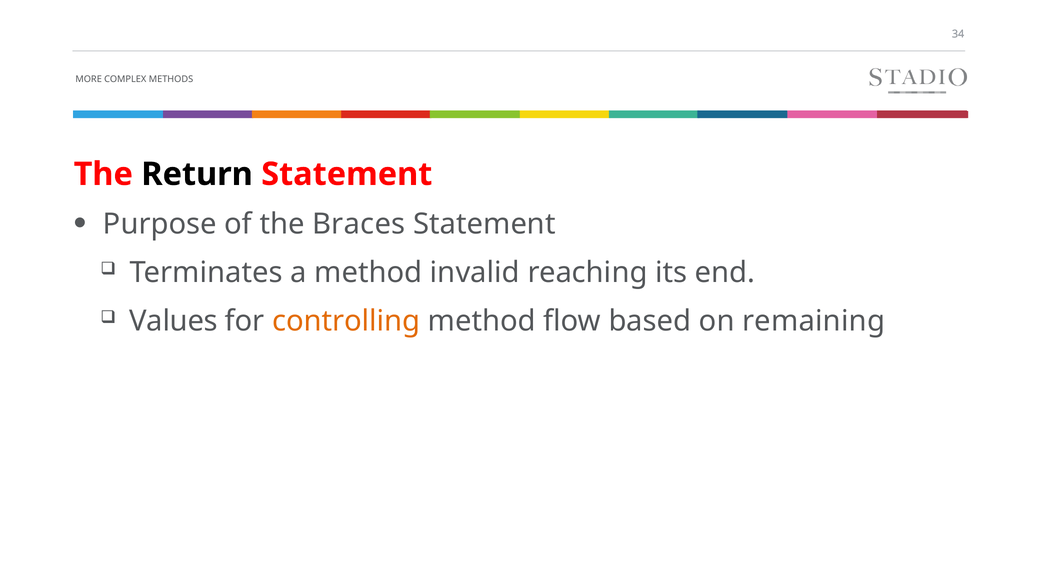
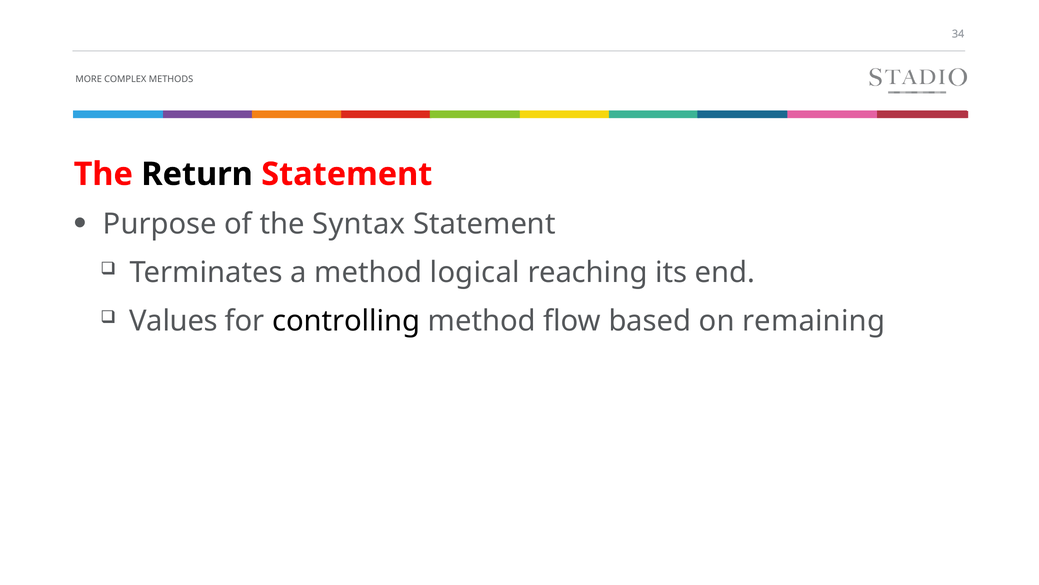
Braces: Braces -> Syntax
invalid: invalid -> logical
controlling colour: orange -> black
